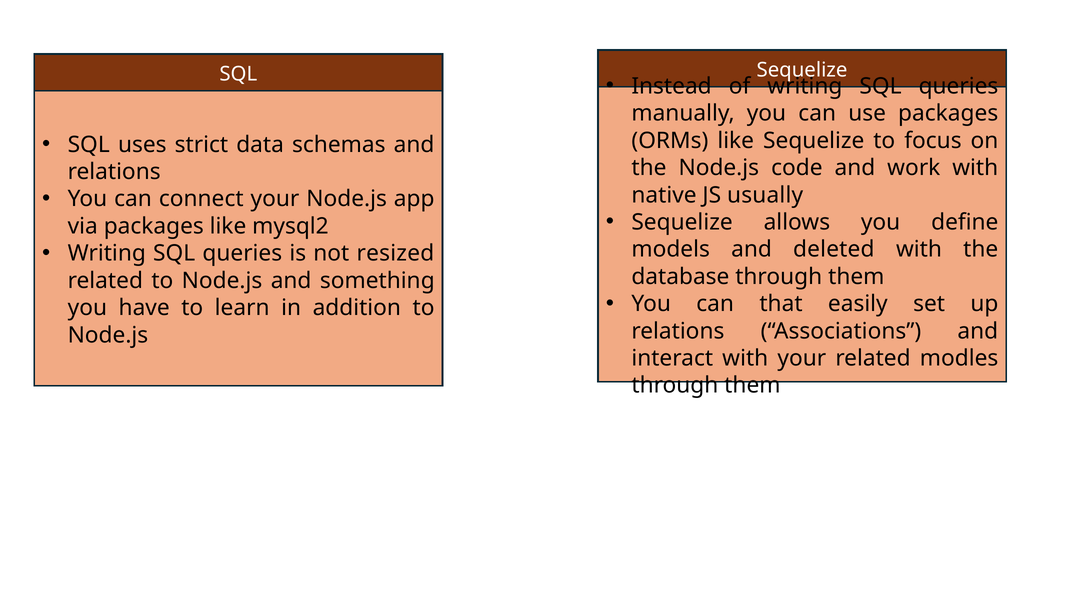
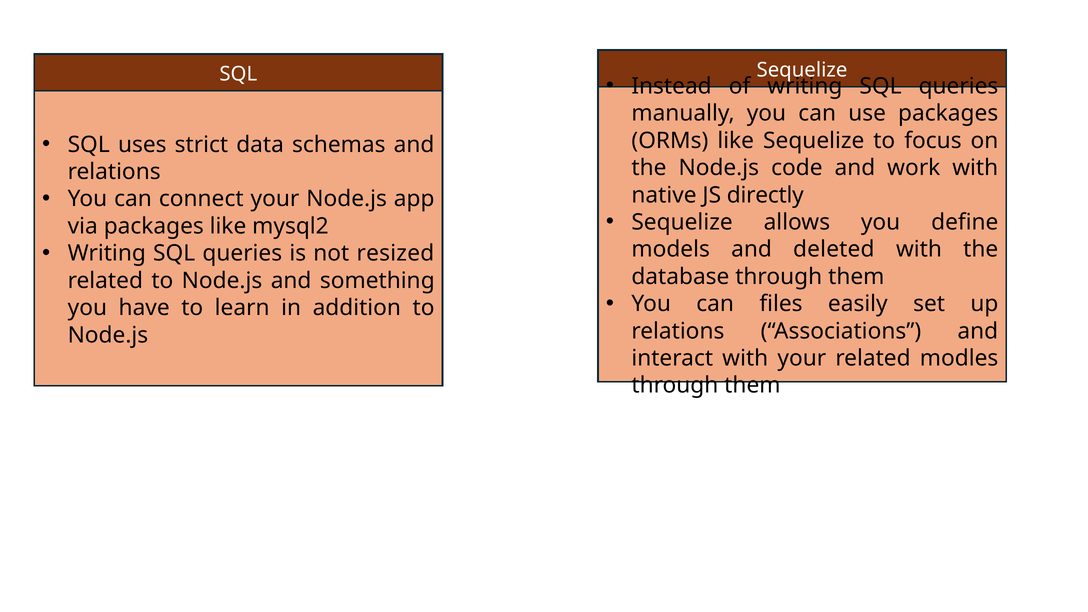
usually: usually -> directly
that: that -> files
